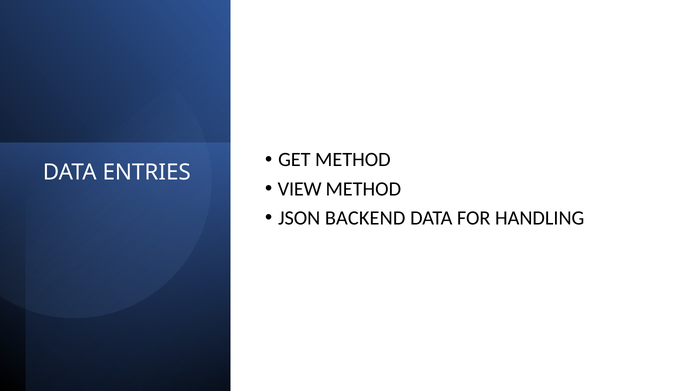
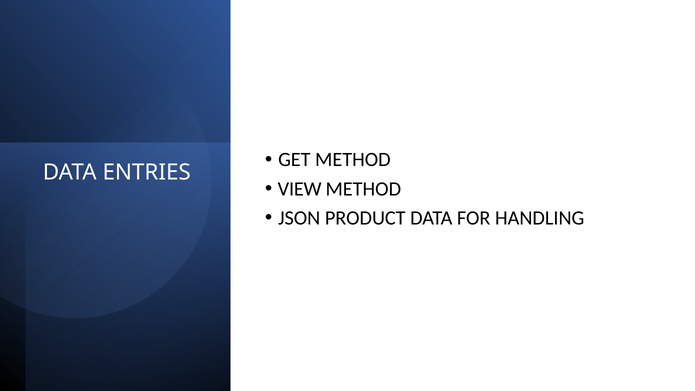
BACKEND: BACKEND -> PRODUCT
